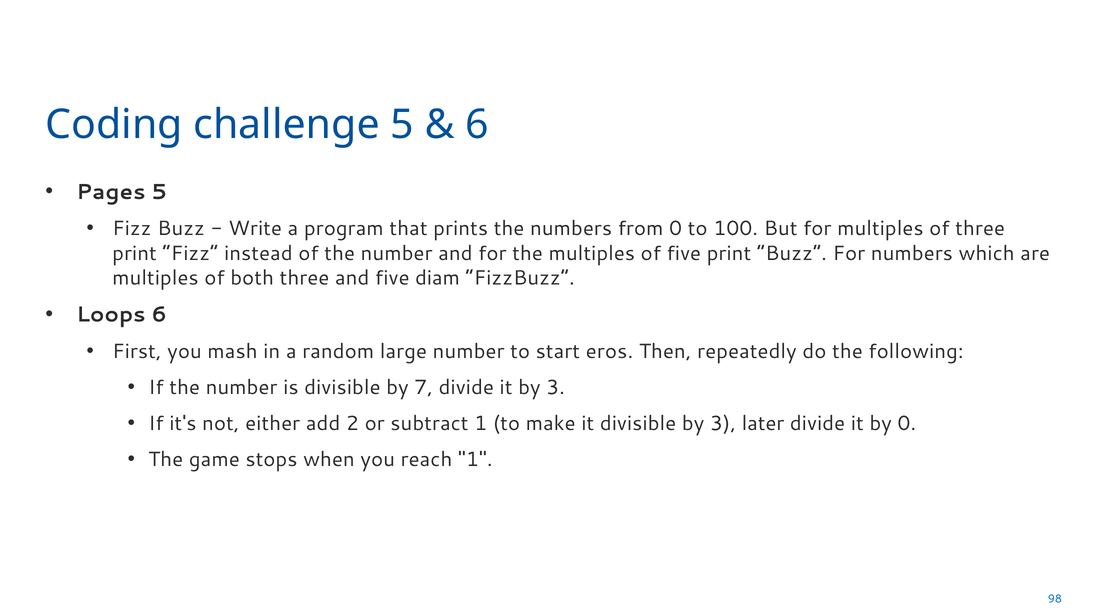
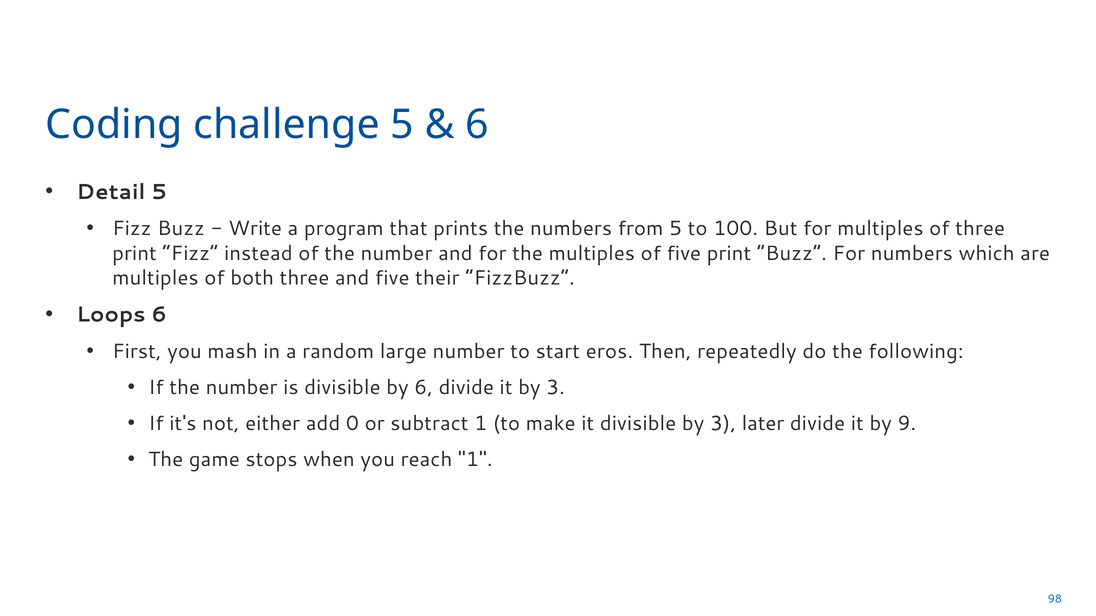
Pages: Pages -> Detail
from 0: 0 -> 5
diam: diam -> their
by 7: 7 -> 6
2: 2 -> 0
by 0: 0 -> 9
